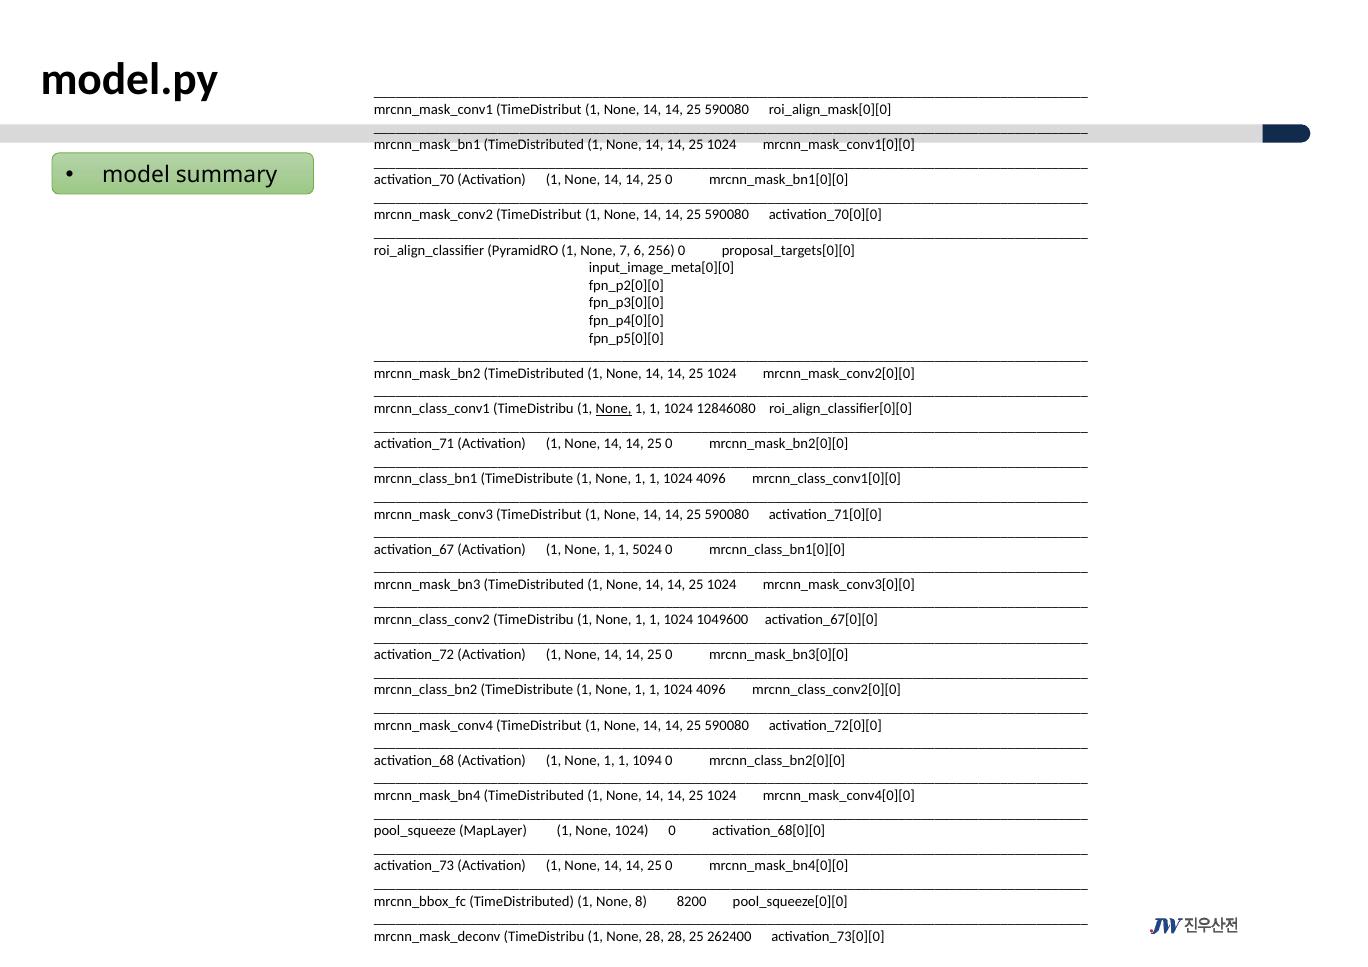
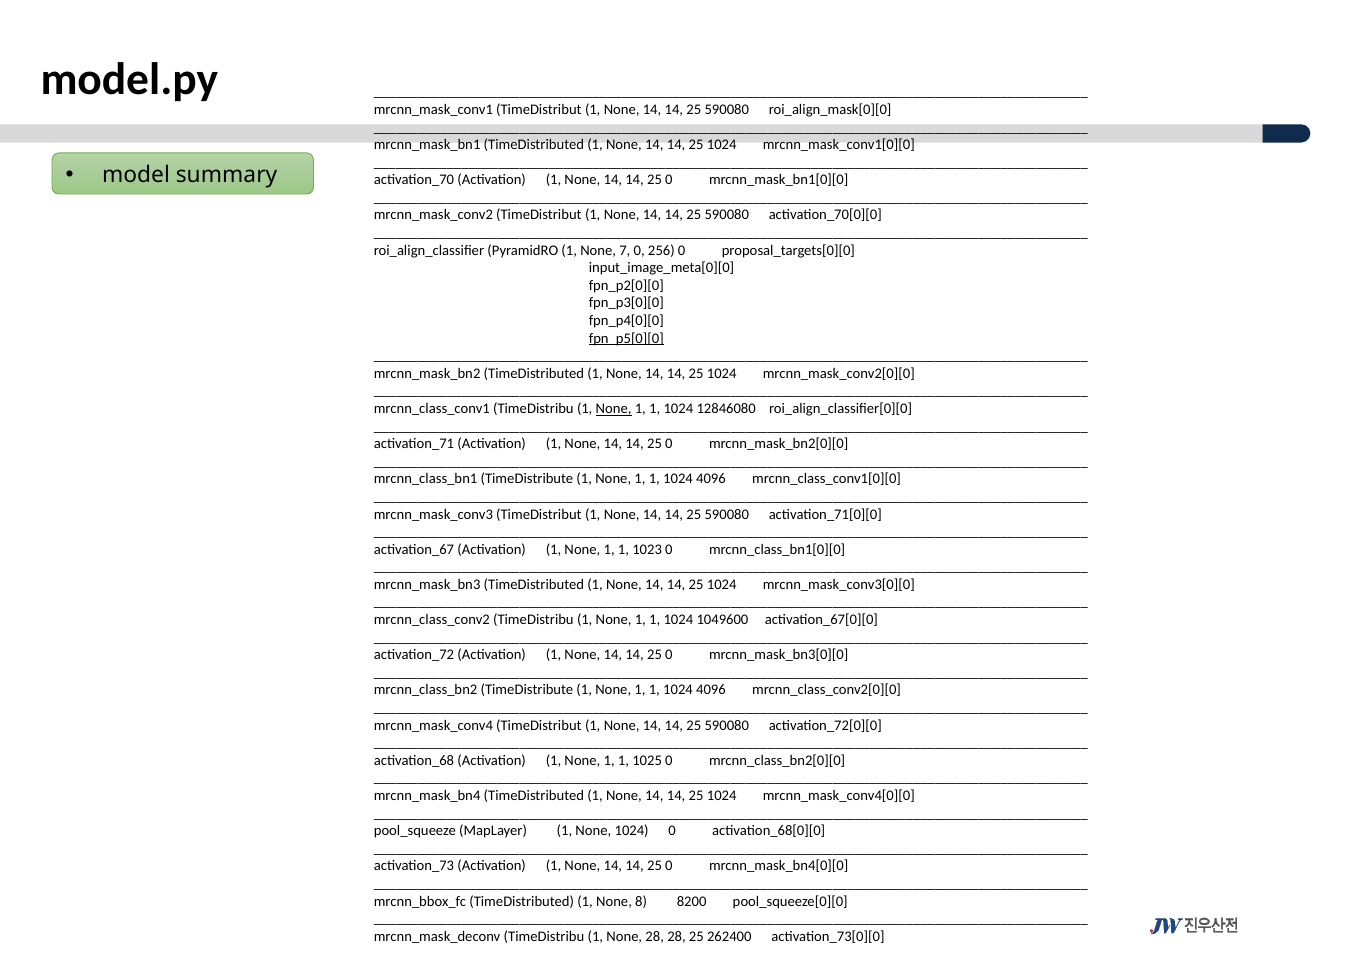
7 6: 6 -> 0
fpn_p5[0][0 underline: none -> present
5024: 5024 -> 1023
1094: 1094 -> 1025
